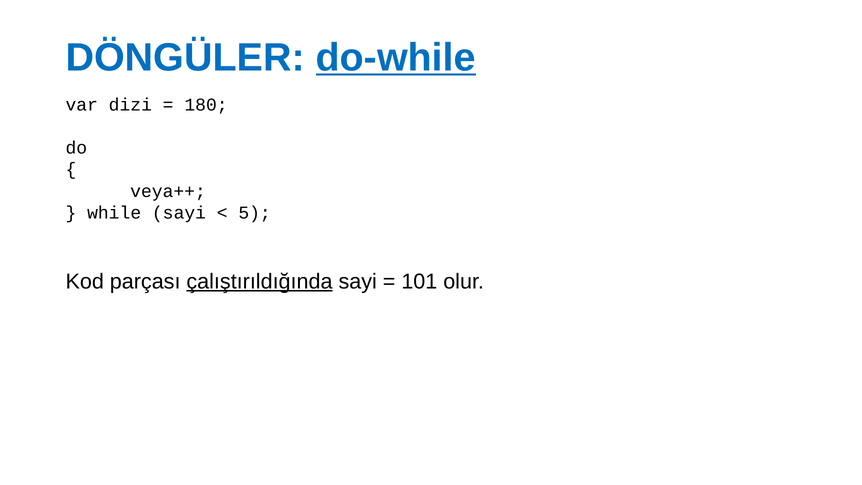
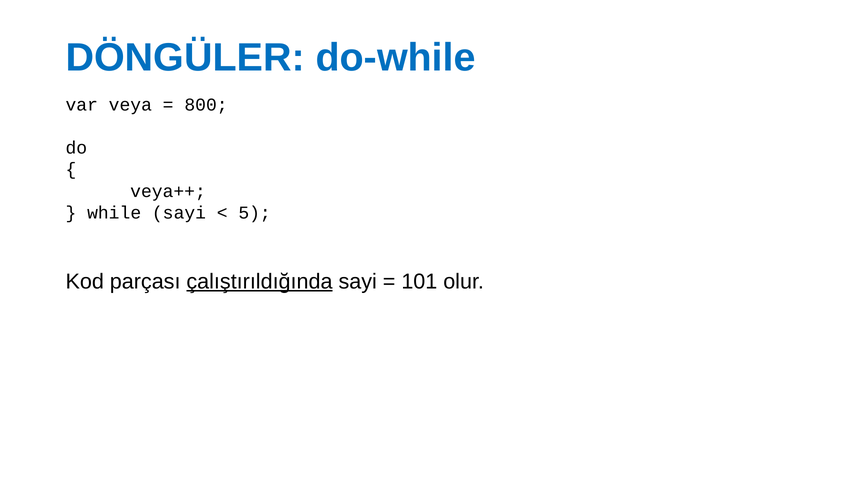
do-while underline: present -> none
dizi: dizi -> veya
180: 180 -> 800
